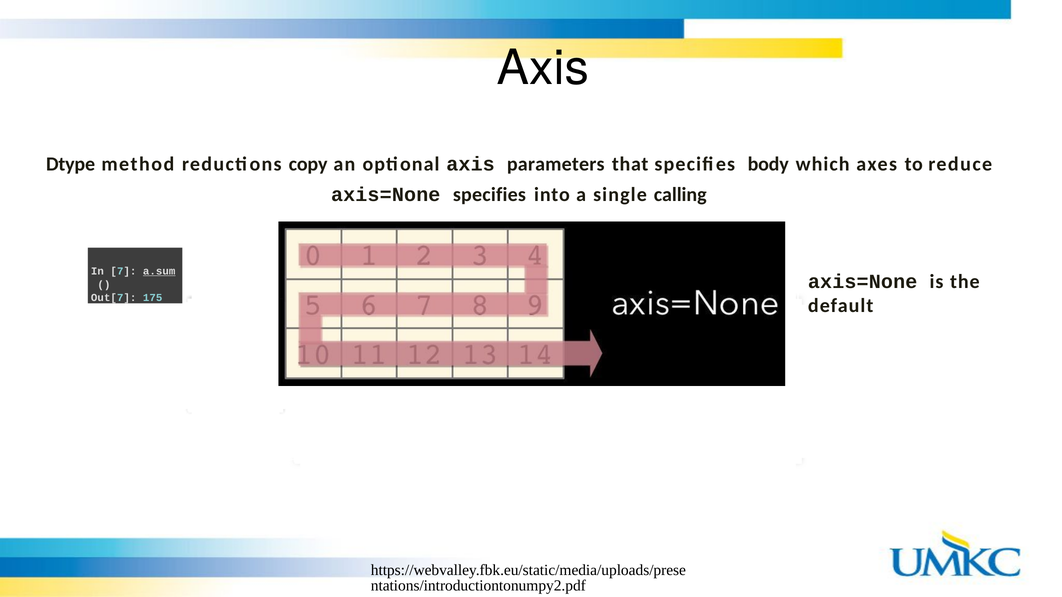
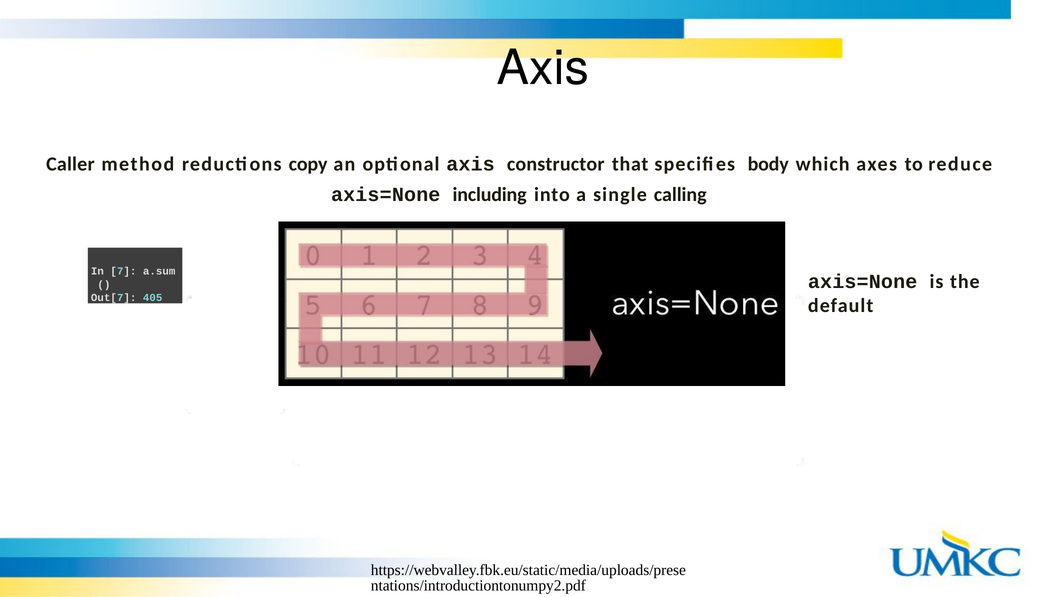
Dtype: Dtype -> Caller
parameters: parameters -> constructor
axis=None specifies: specifies -> including
a.sum underline: present -> none
175: 175 -> 405
